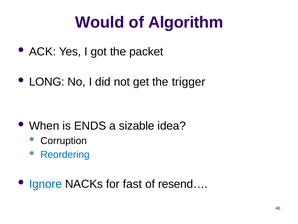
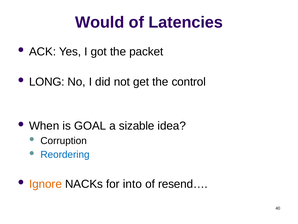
Algorithm: Algorithm -> Latencies
trigger: trigger -> control
ENDS: ENDS -> GOAL
Ignore colour: blue -> orange
fast: fast -> into
